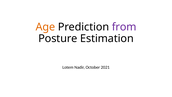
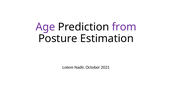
Age colour: orange -> purple
